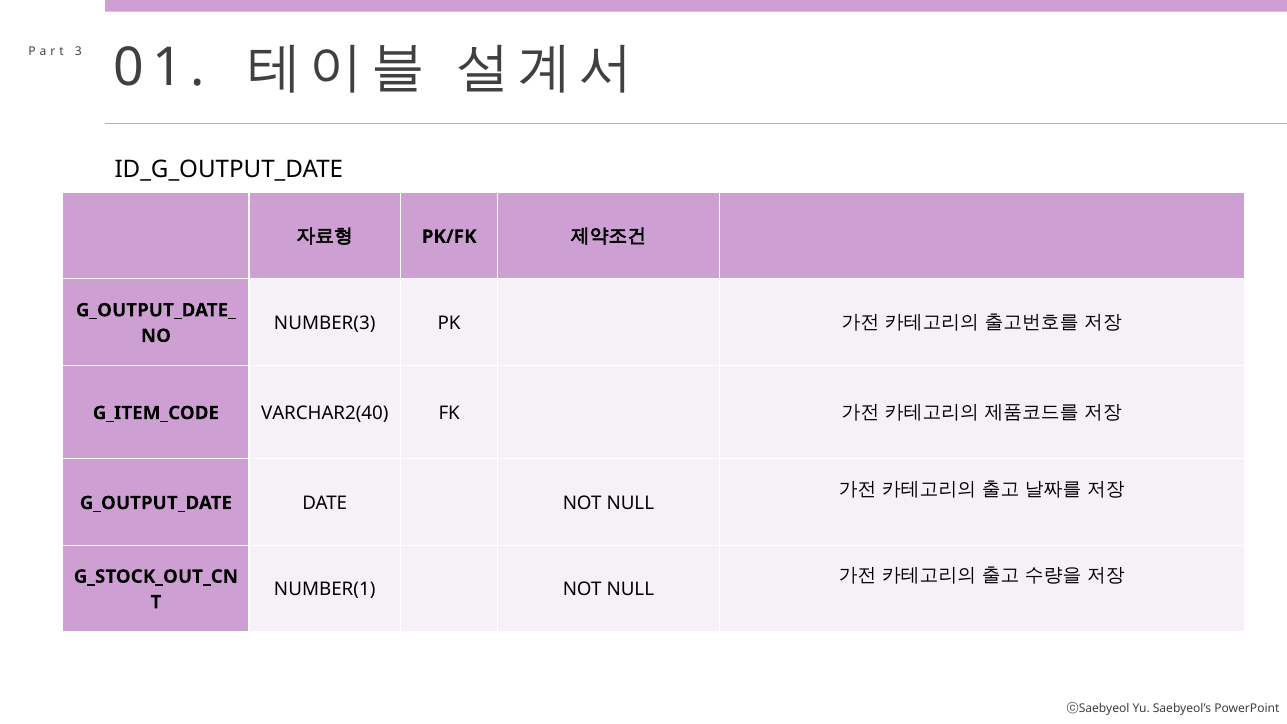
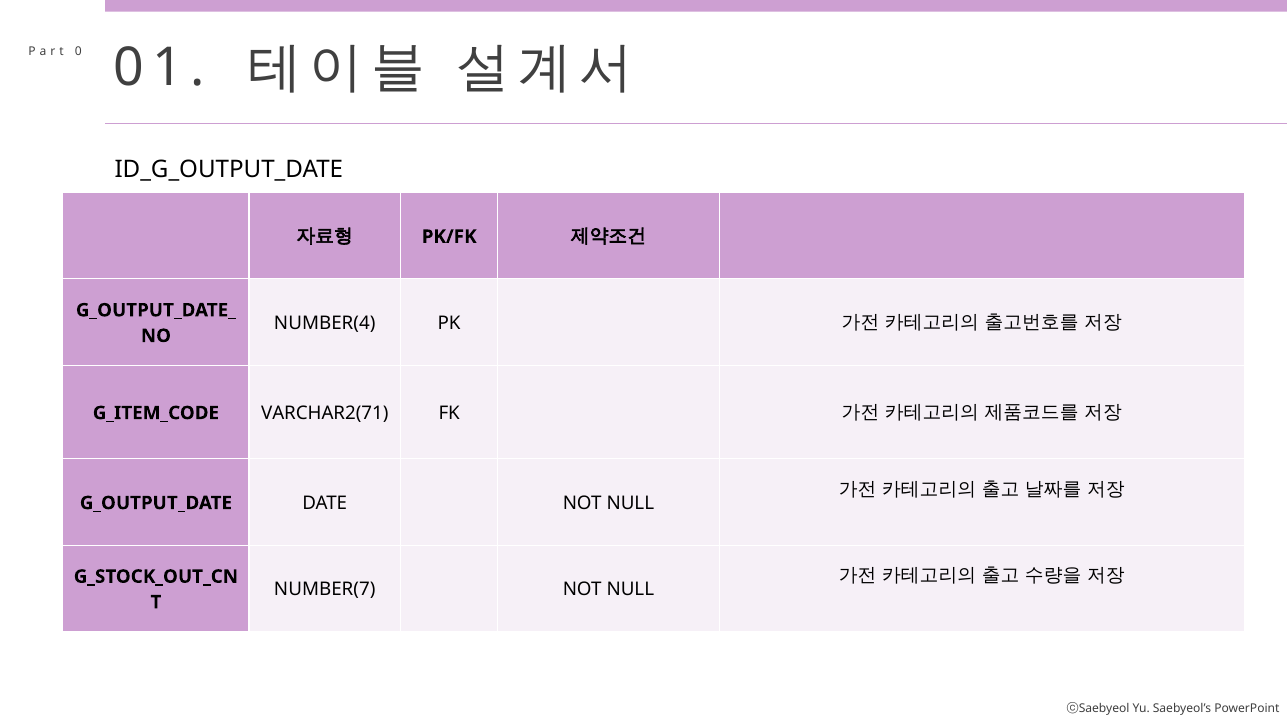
3: 3 -> 0
NUMBER(3: NUMBER(3 -> NUMBER(4
VARCHAR2(40: VARCHAR2(40 -> VARCHAR2(71
NUMBER(1: NUMBER(1 -> NUMBER(7
